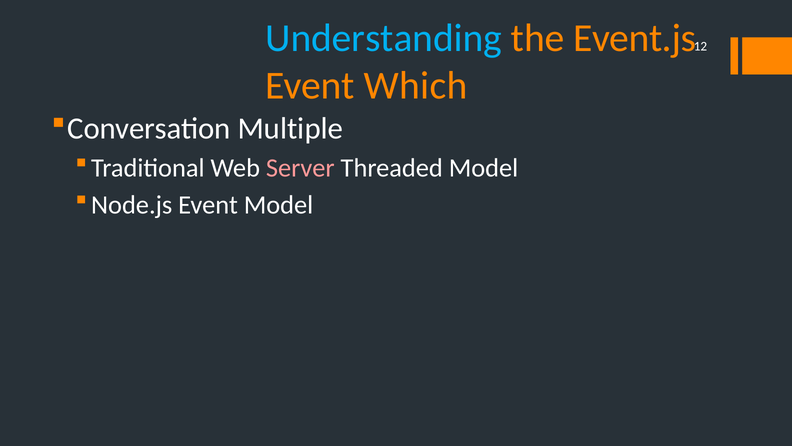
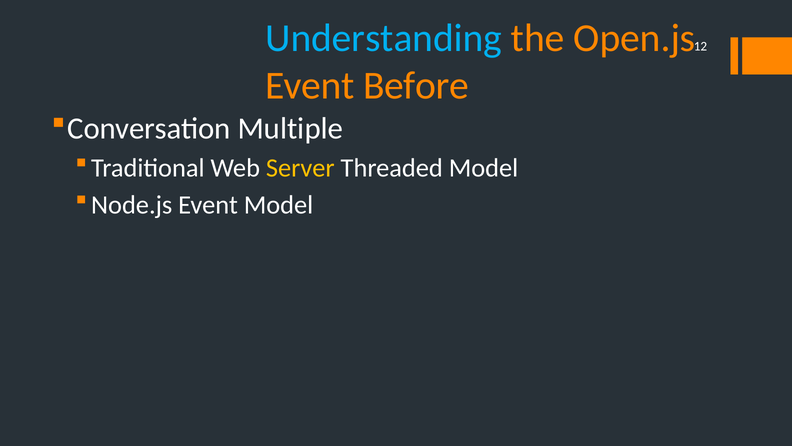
Event.js: Event.js -> Open.js
Which: Which -> Before
Server colour: pink -> yellow
